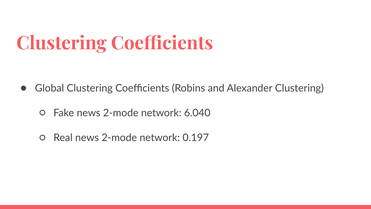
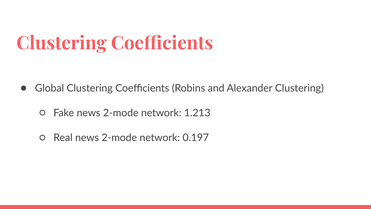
6.040: 6.040 -> 1.213
